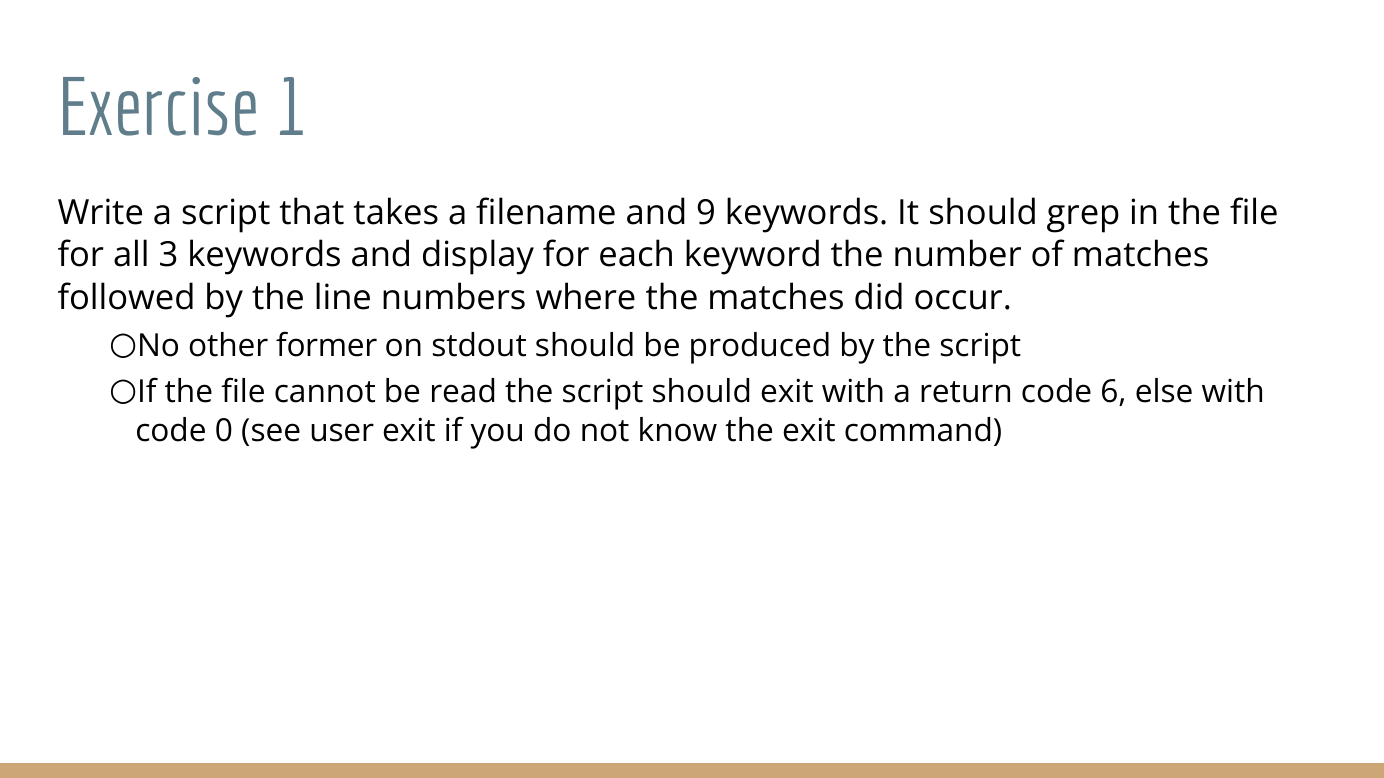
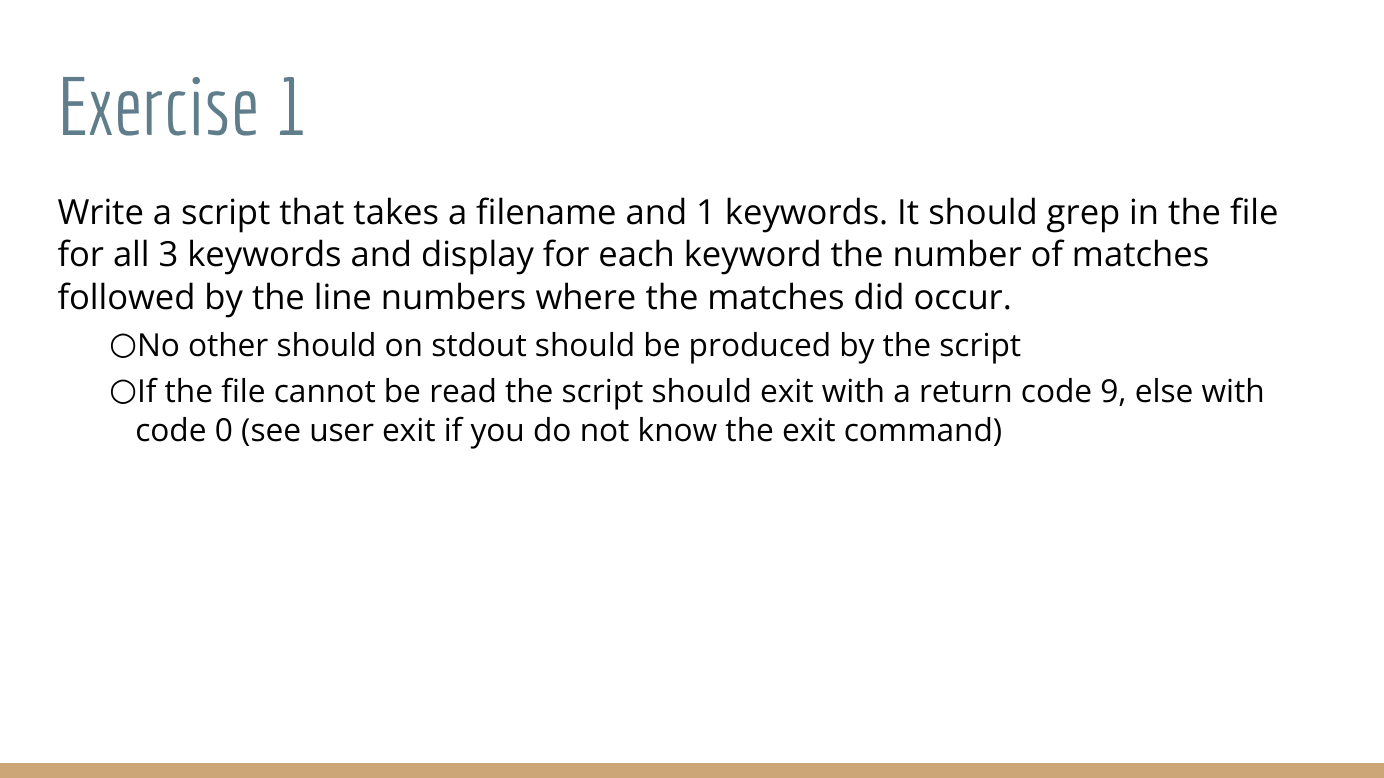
and 9: 9 -> 1
other former: former -> should
6: 6 -> 9
